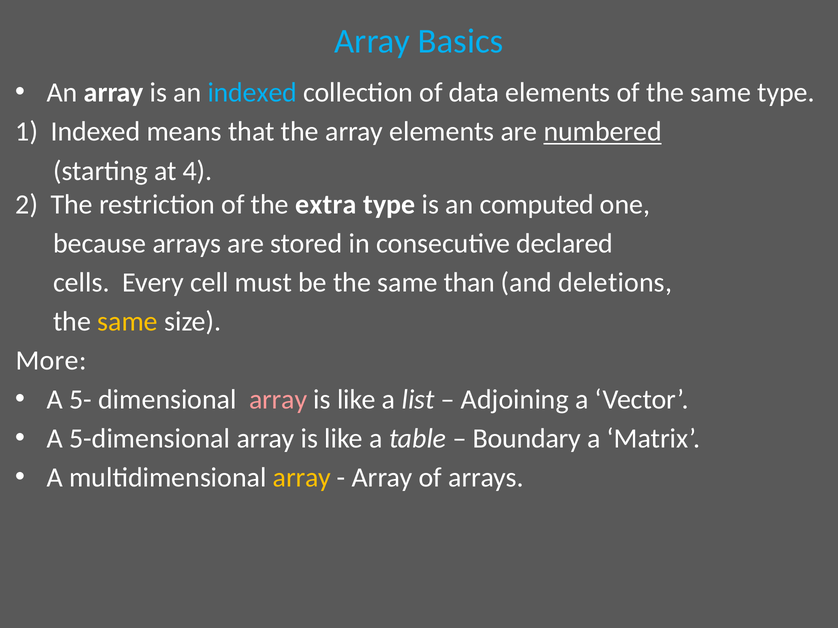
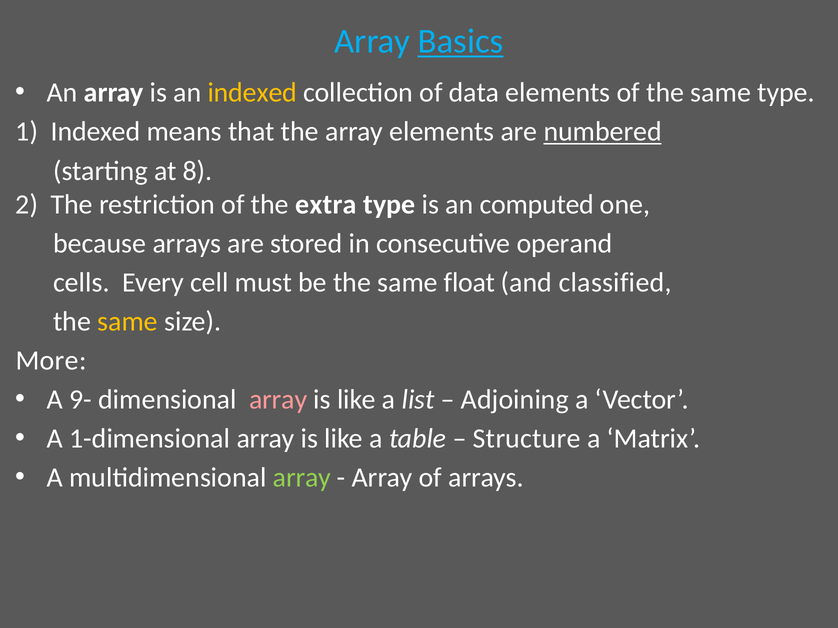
Basics underline: none -> present
indexed at (252, 93) colour: light blue -> yellow
4: 4 -> 8
declared: declared -> operand
than: than -> float
deletions: deletions -> classified
5-: 5- -> 9-
5-dimensional: 5-dimensional -> 1-dimensional
Boundary: Boundary -> Structure
array at (302, 478) colour: yellow -> light green
